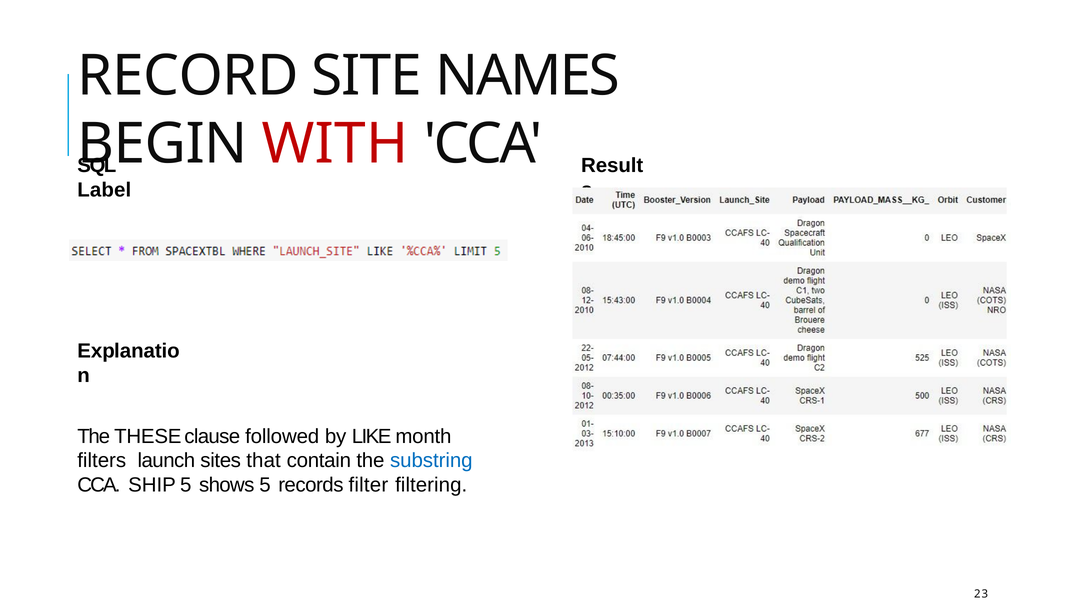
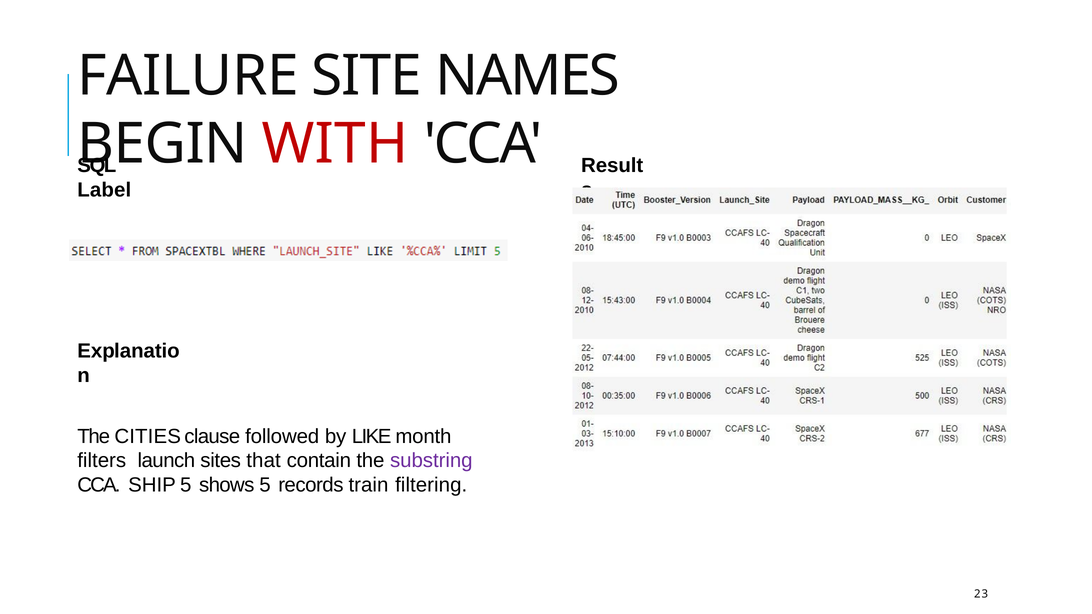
RECORD: RECORD -> FAILURE
THESE: THESE -> CITIES
substring colour: blue -> purple
filter: filter -> train
